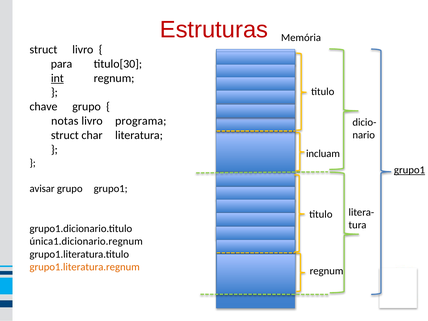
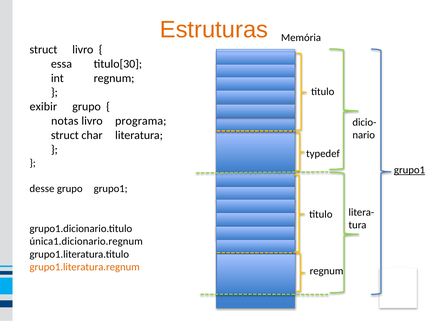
Estruturas colour: red -> orange
para: para -> essa
int underline: present -> none
chave: chave -> exibir
incluam: incluam -> typedef
avisar: avisar -> desse
